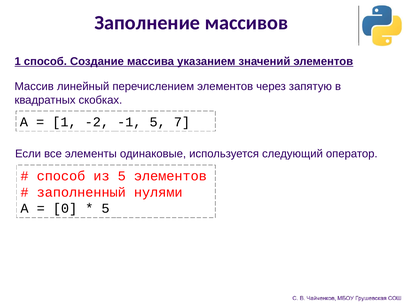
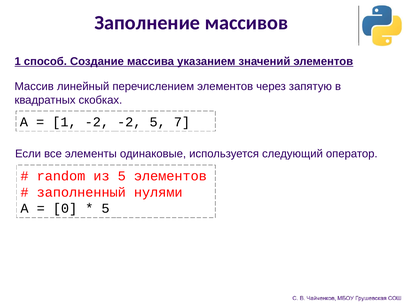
-2 -1: -1 -> -2
способ at (61, 176): способ -> random
